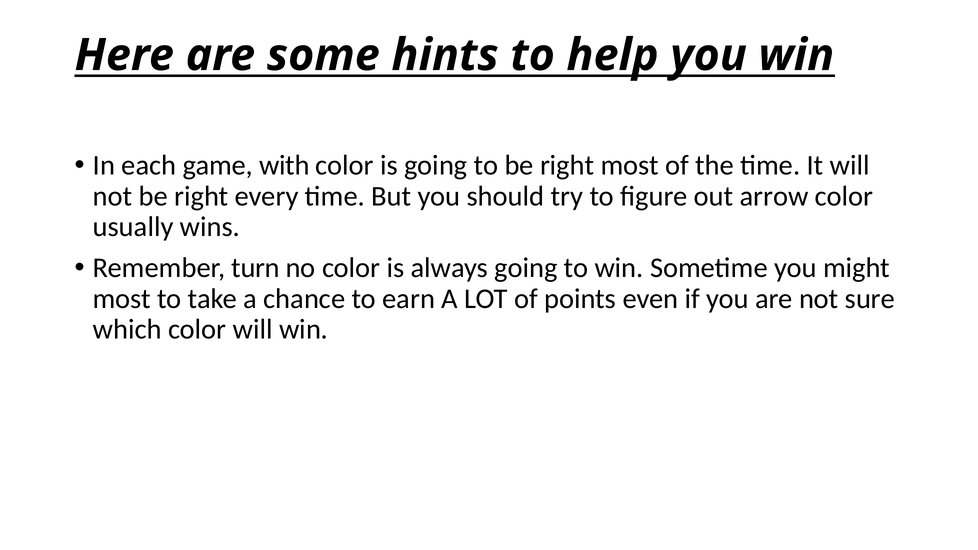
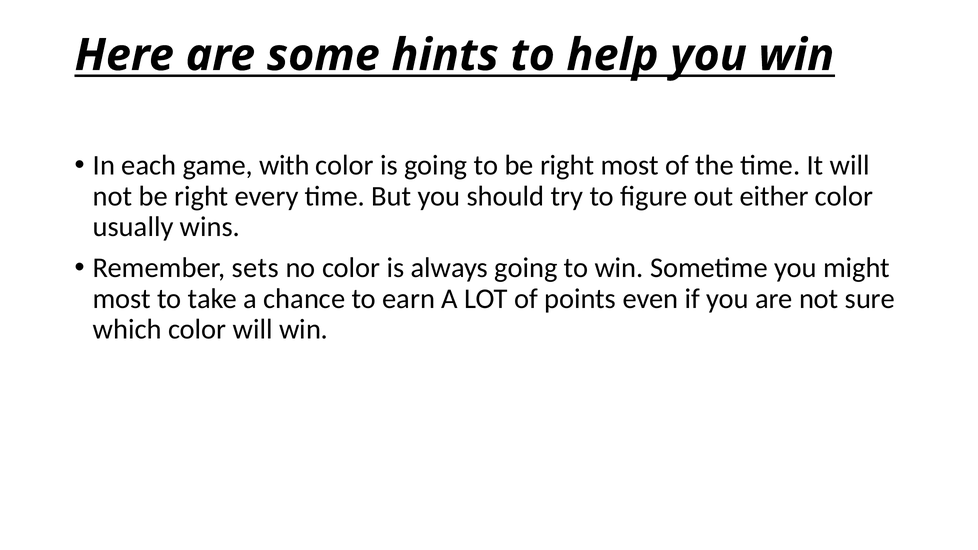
arrow: arrow -> either
turn: turn -> sets
